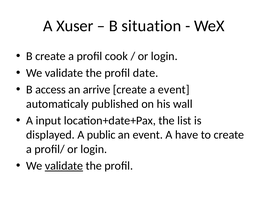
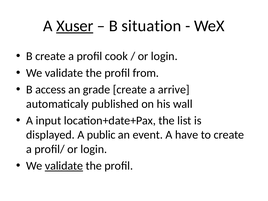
Xuser underline: none -> present
date: date -> from
arrive: arrive -> grade
a event: event -> arrive
